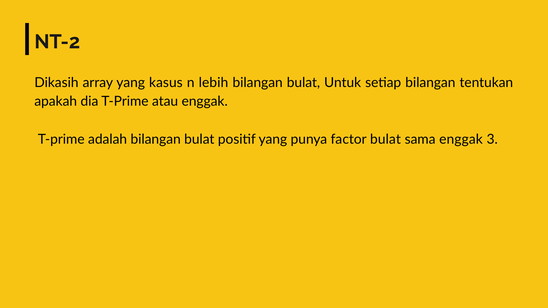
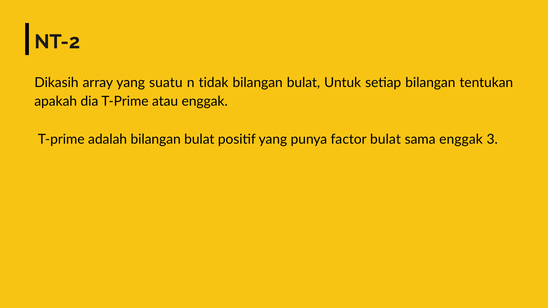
kasus: kasus -> suatu
lebih: lebih -> tidak
